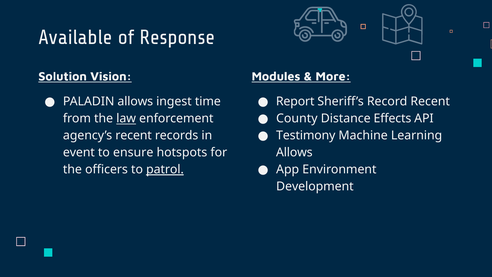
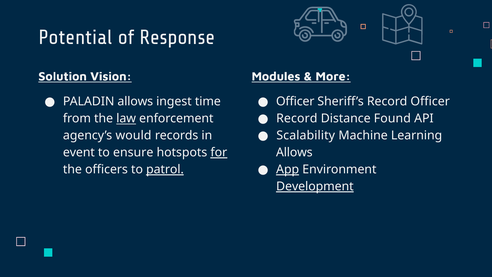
Available: Available -> Potential
Report at (295, 102): Report -> Officer
Record Recent: Recent -> Officer
County at (297, 118): County -> Record
Effects: Effects -> Found
Testimony: Testimony -> Scalability
agency’s recent: recent -> would
for underline: none -> present
App underline: none -> present
Development underline: none -> present
